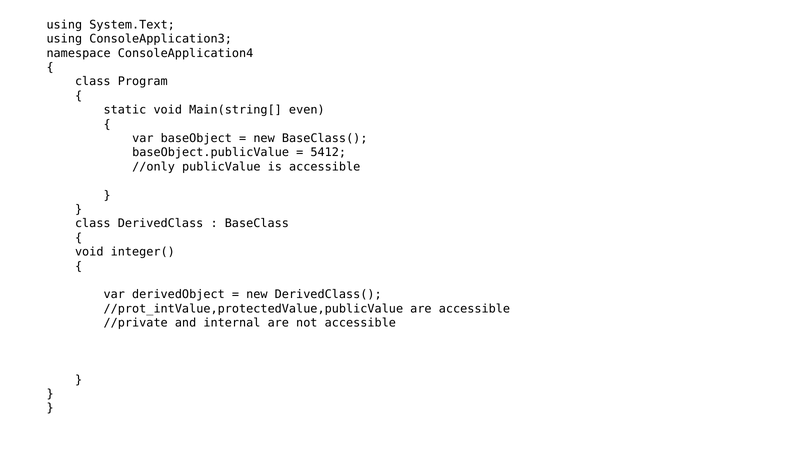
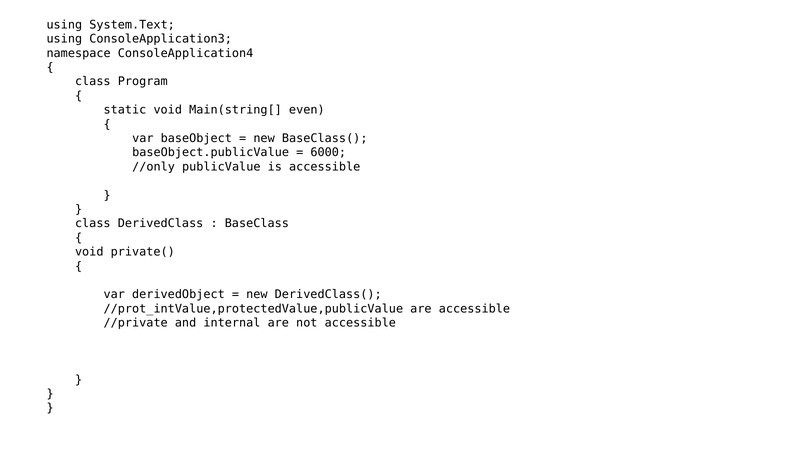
5412: 5412 -> 6000
integer(: integer( -> private(
